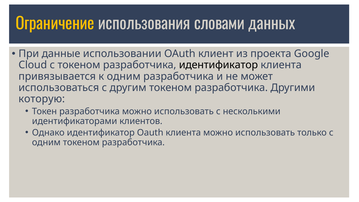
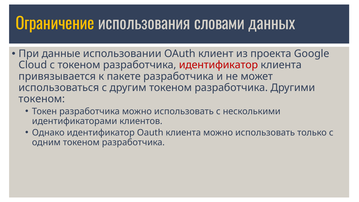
идентификатор at (218, 65) colour: black -> red
к одним: одним -> пакете
которую at (42, 99): которую -> токеном
